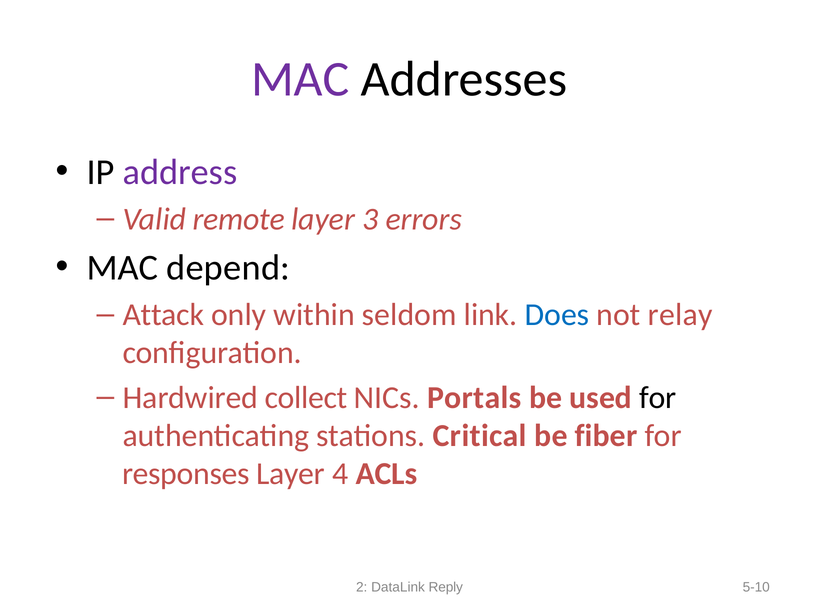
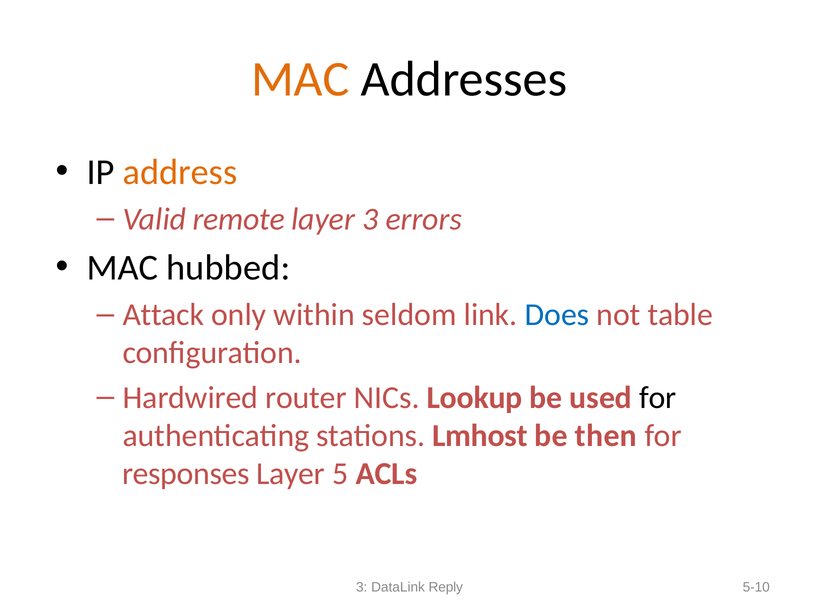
MAC at (300, 79) colour: purple -> orange
address colour: purple -> orange
depend: depend -> hubbed
relay: relay -> table
collect: collect -> router
Portals: Portals -> Lookup
Critical: Critical -> Lmhost
fiber: fiber -> then
4: 4 -> 5
2 at (362, 587): 2 -> 3
